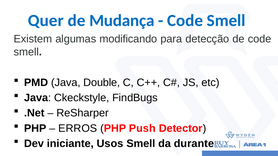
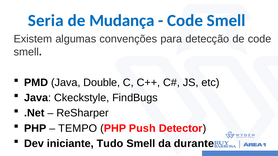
Quer: Quer -> Seria
modificando: modificando -> convenções
ERROS: ERROS -> TEMPO
Usos: Usos -> Tudo
